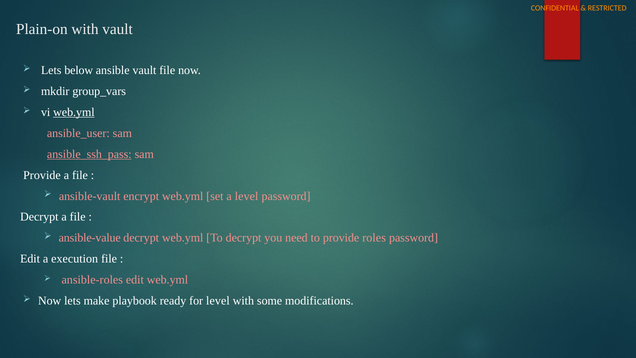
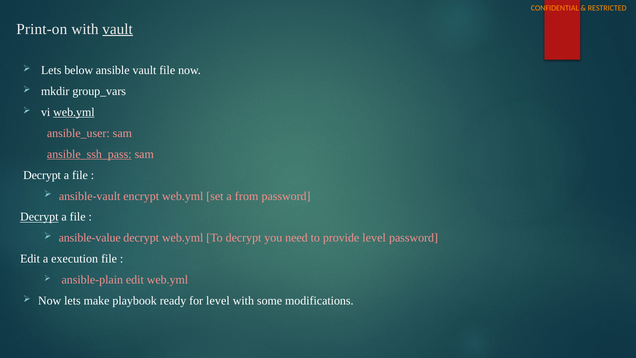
Plain-on: Plain-on -> Print-on
vault at (118, 29) underline: none -> present
Provide at (42, 175): Provide -> Decrypt
a level: level -> from
Decrypt at (39, 217) underline: none -> present
provide roles: roles -> level
ansible-roles: ansible-roles -> ansible-plain
